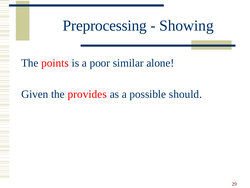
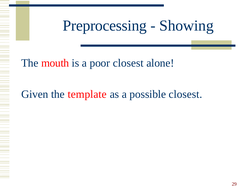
points: points -> mouth
poor similar: similar -> closest
provides: provides -> template
possible should: should -> closest
